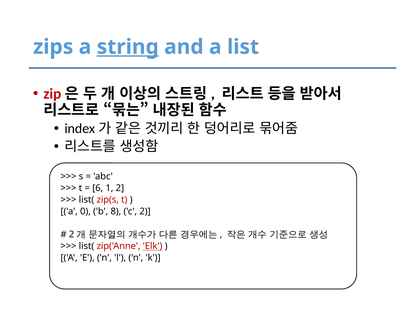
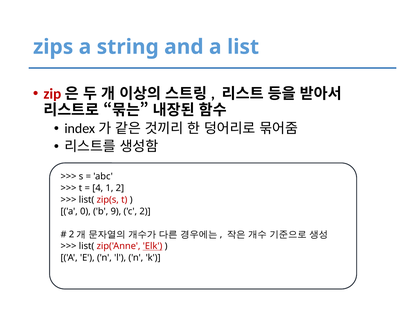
string underline: present -> none
6: 6 -> 4
8: 8 -> 9
